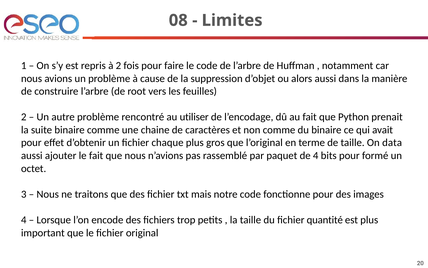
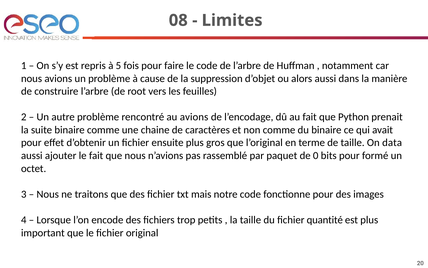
à 2: 2 -> 5
au utiliser: utiliser -> avions
chaque: chaque -> ensuite
de 4: 4 -> 0
